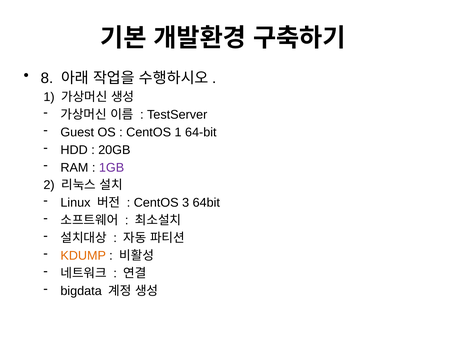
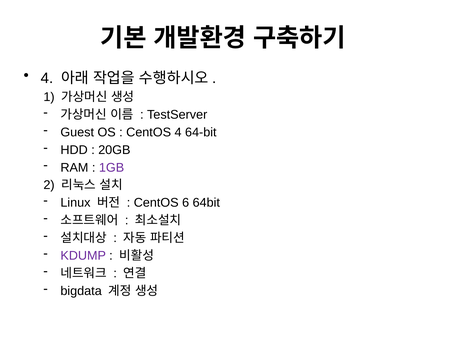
8 at (47, 78): 8 -> 4
CentOS 1: 1 -> 4
3: 3 -> 6
KDUMP colour: orange -> purple
